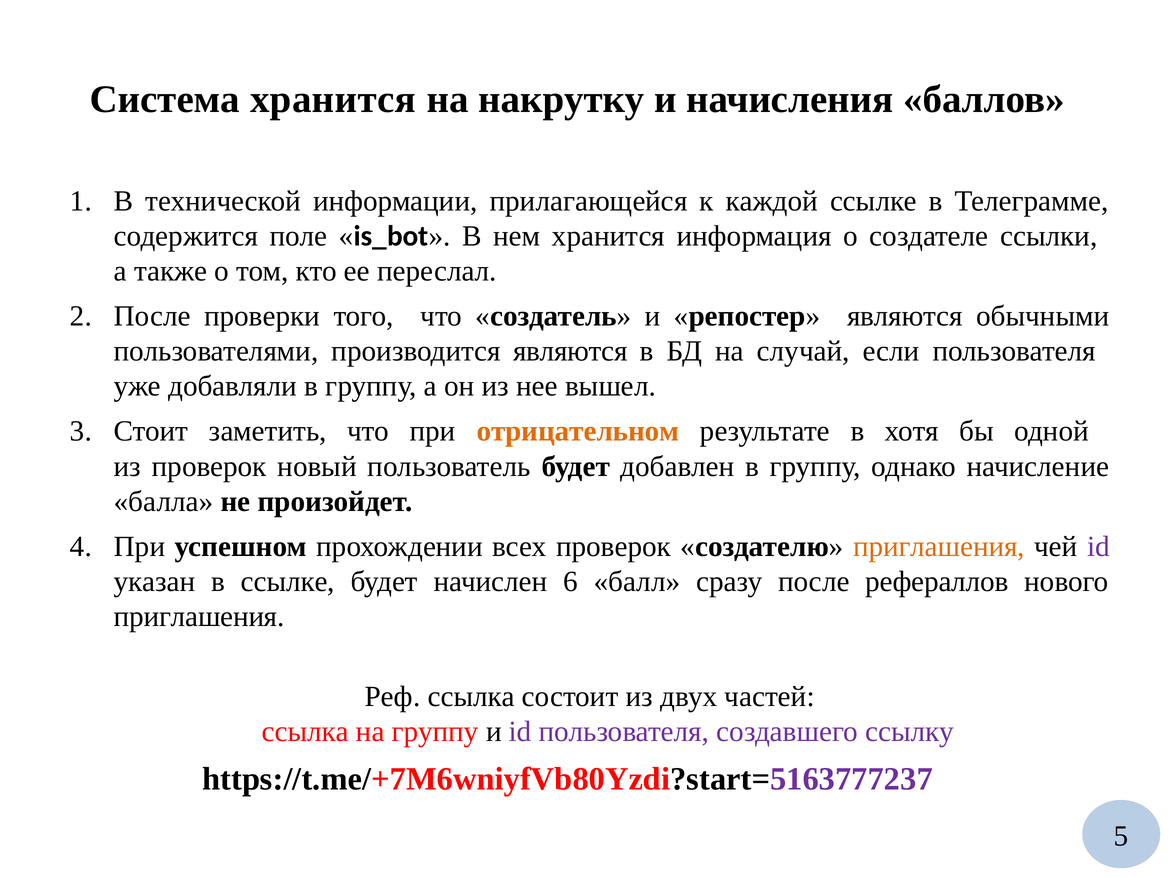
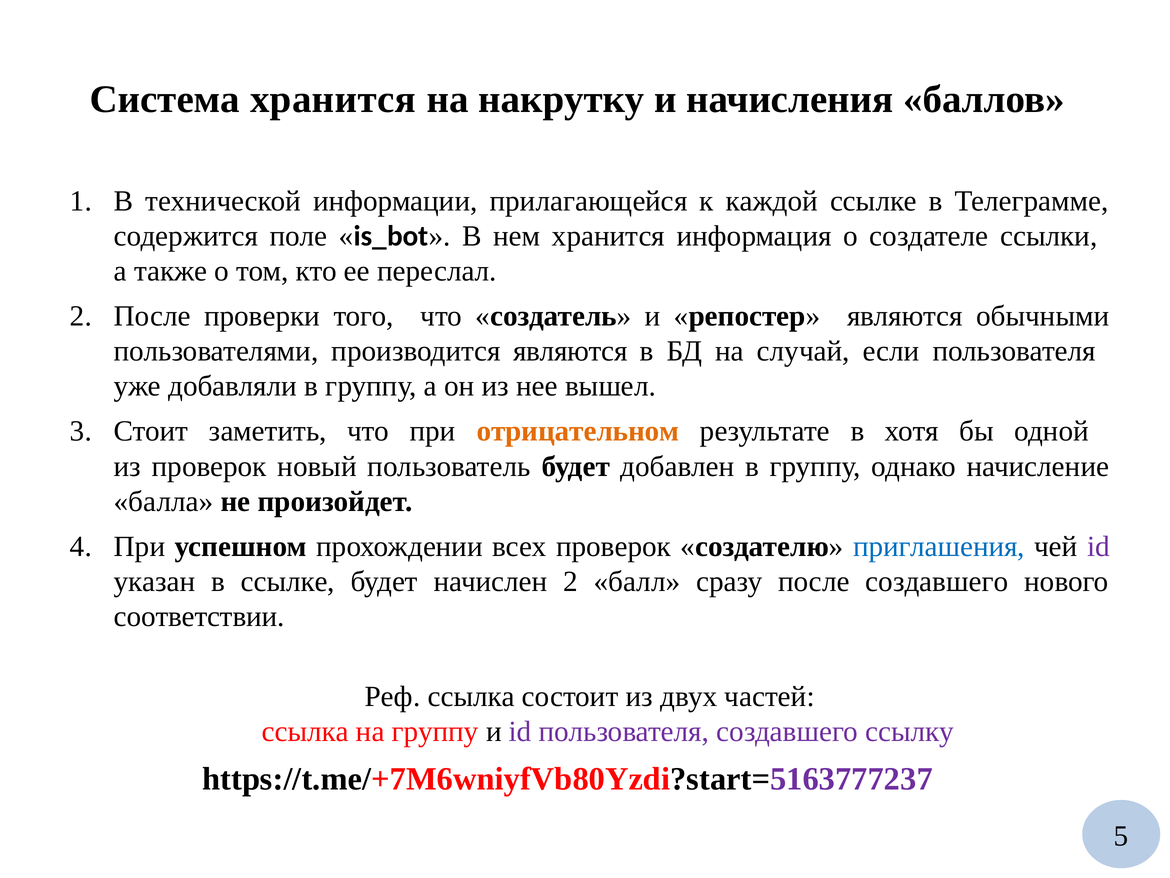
приглашения at (939, 546) colour: orange -> blue
начислен 6: 6 -> 2
после рефераллов: рефераллов -> создавшего
приглашения at (199, 616): приглашения -> соответствии
